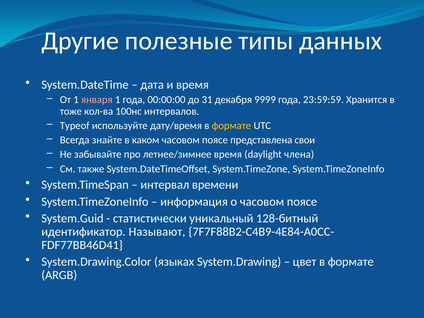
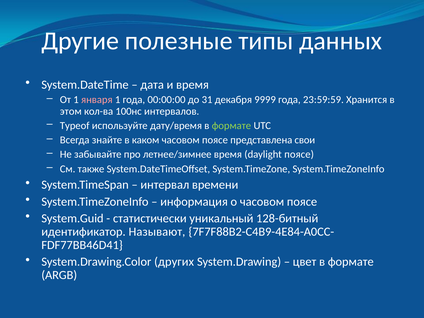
тоже: тоже -> этом
формате at (231, 126) colour: yellow -> light green
daylight члена: члена -> поясе
языках: языках -> других
